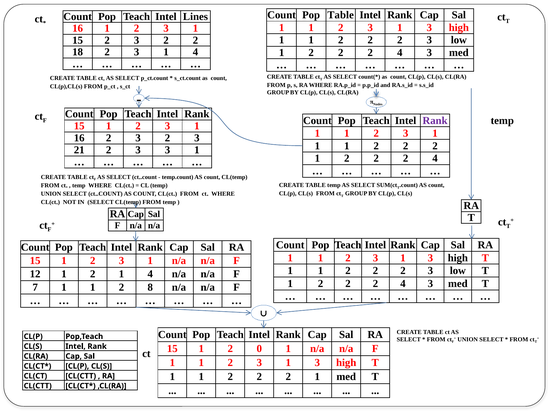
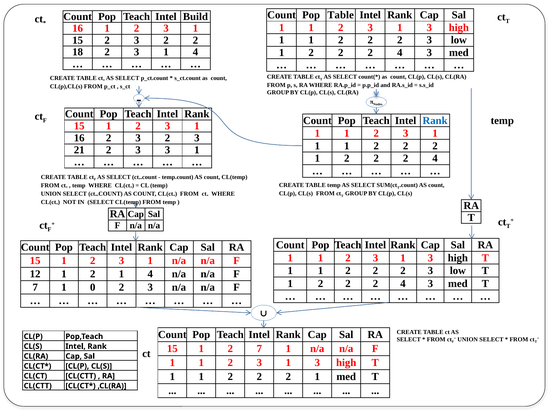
Lines: Lines -> Build
Rank at (435, 120) colour: purple -> blue
7 1 1: 1 -> 0
8 at (150, 287): 8 -> 3
2 0: 0 -> 7
